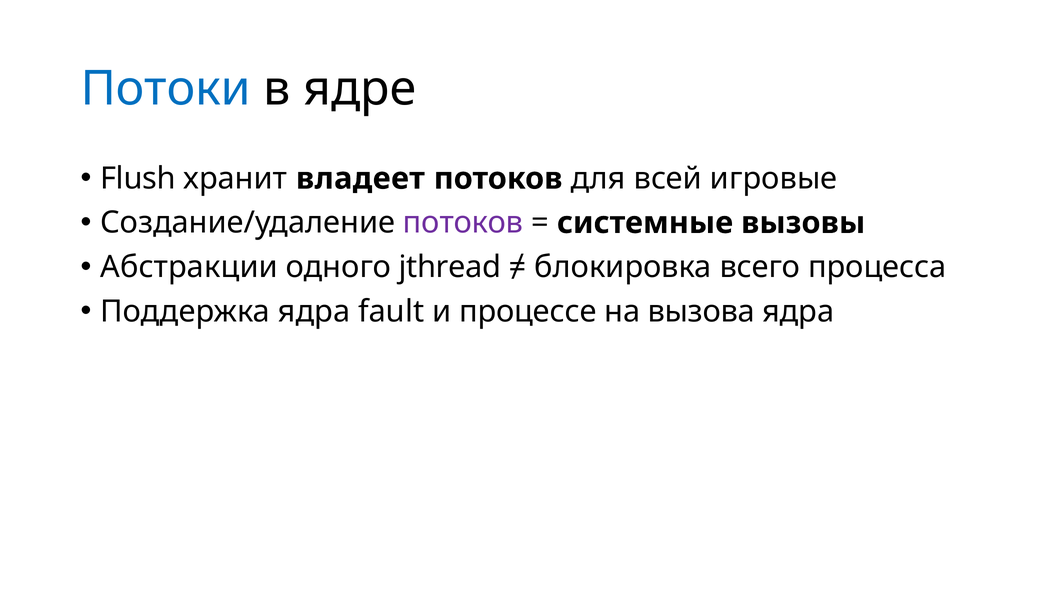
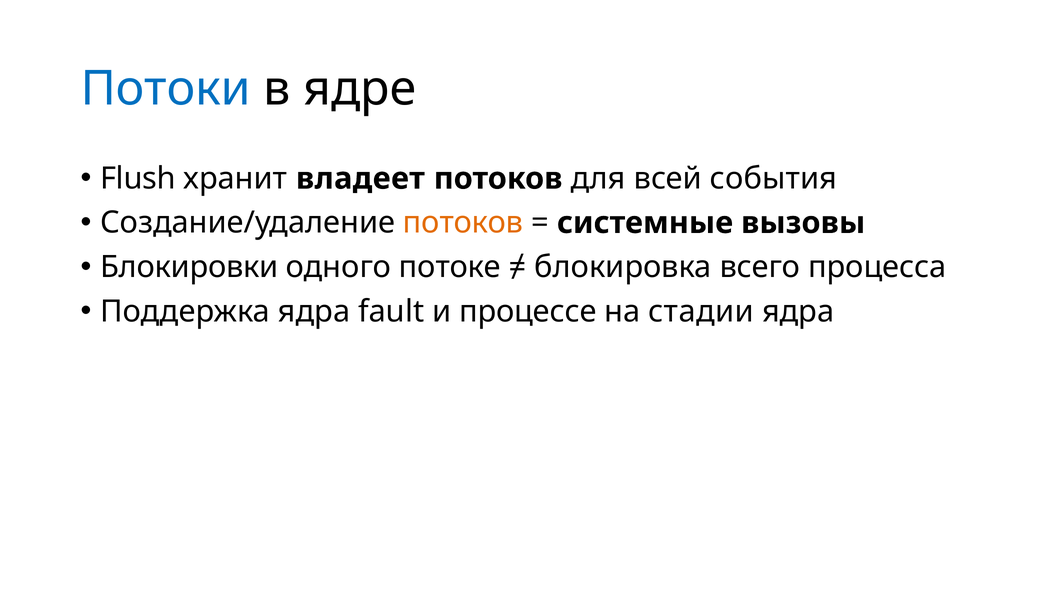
игровые: игровые -> события
потоков at (463, 223) colour: purple -> orange
Абстракции: Абстракции -> Блокировки
jthread: jthread -> потоке
вызова: вызова -> стадии
